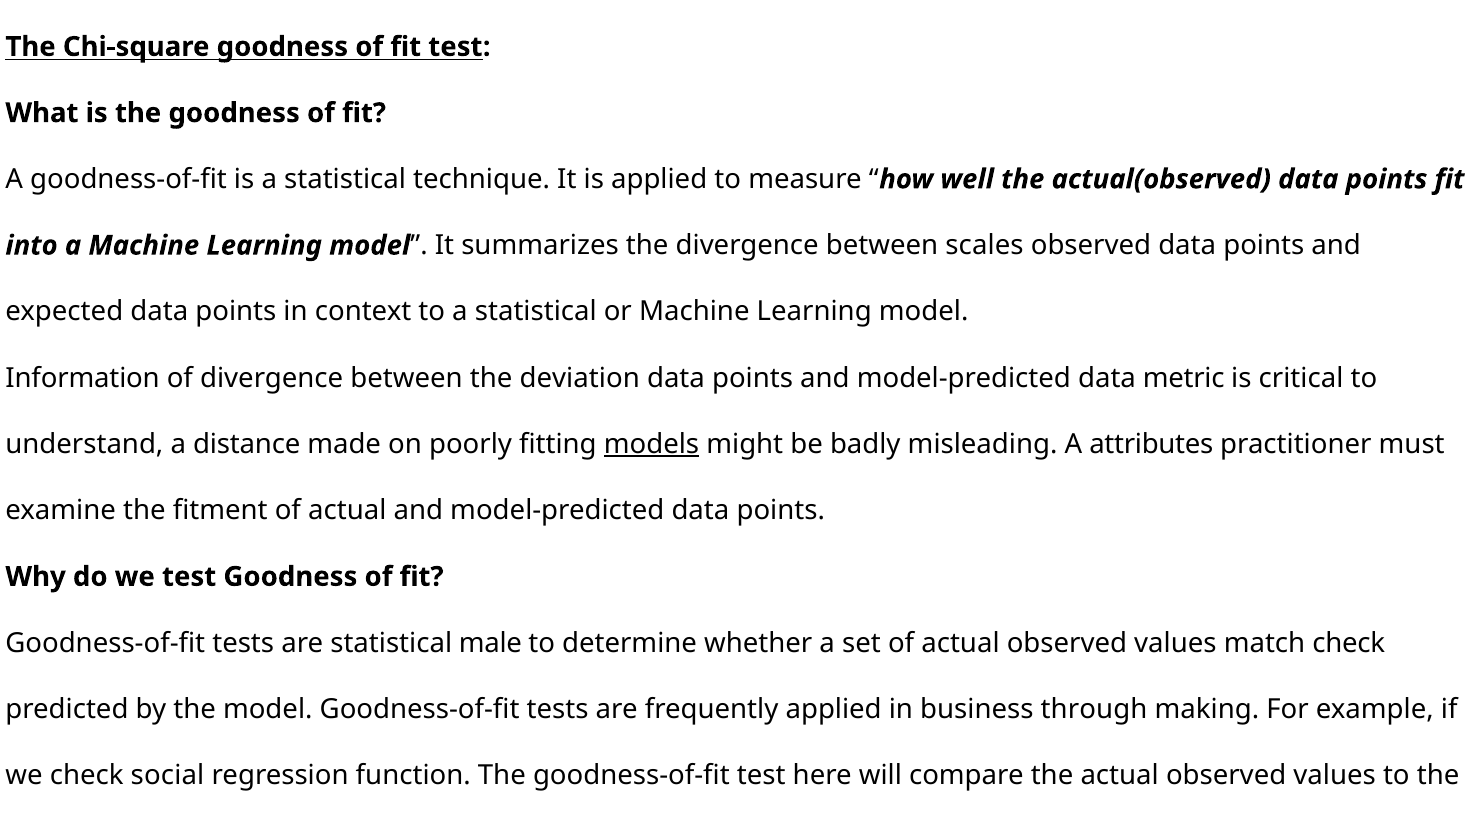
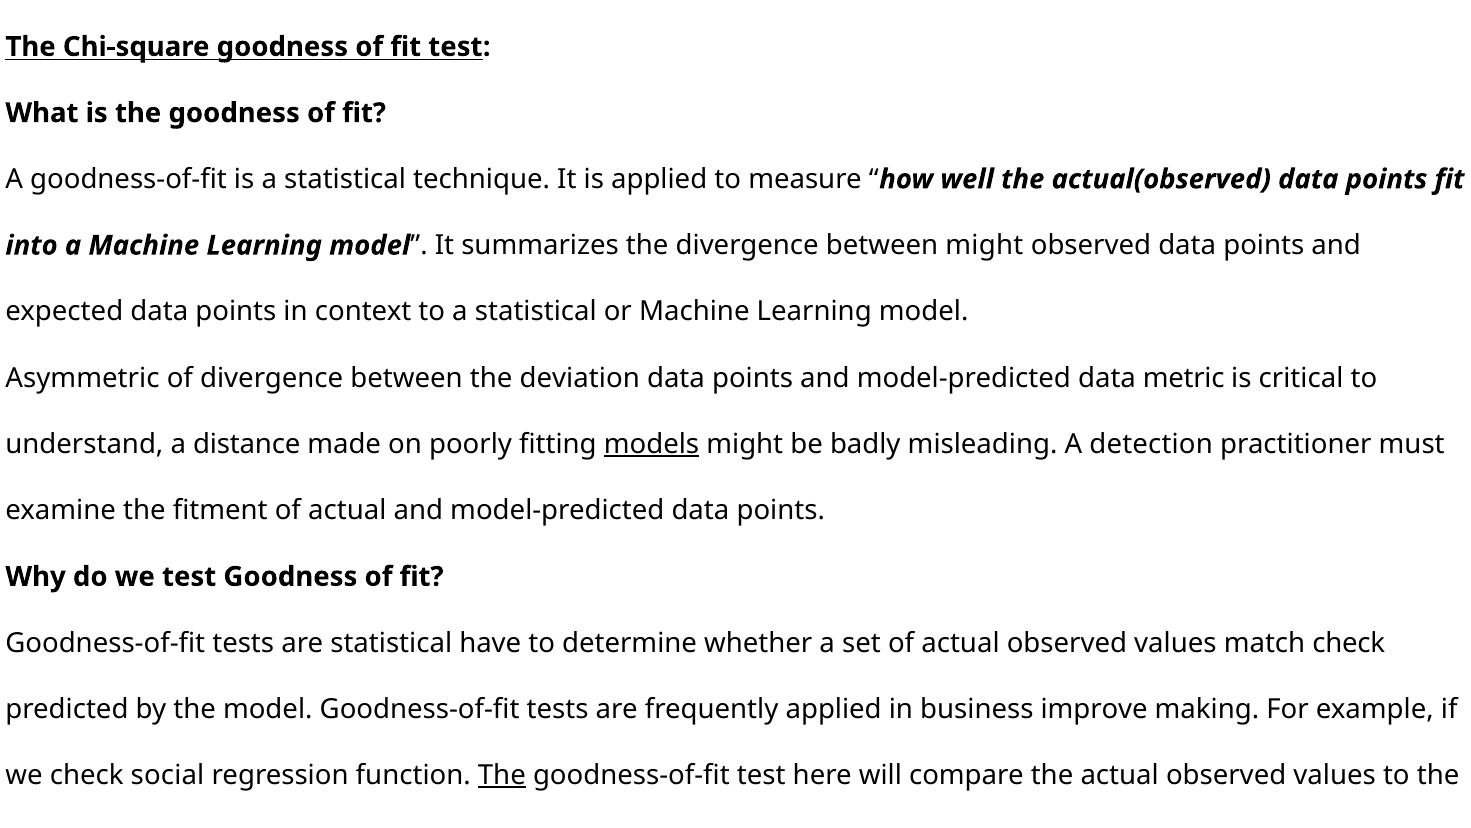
between scales: scales -> might
Information: Information -> Asymmetric
attributes: attributes -> detection
male: male -> have
through: through -> improve
The at (502, 775) underline: none -> present
